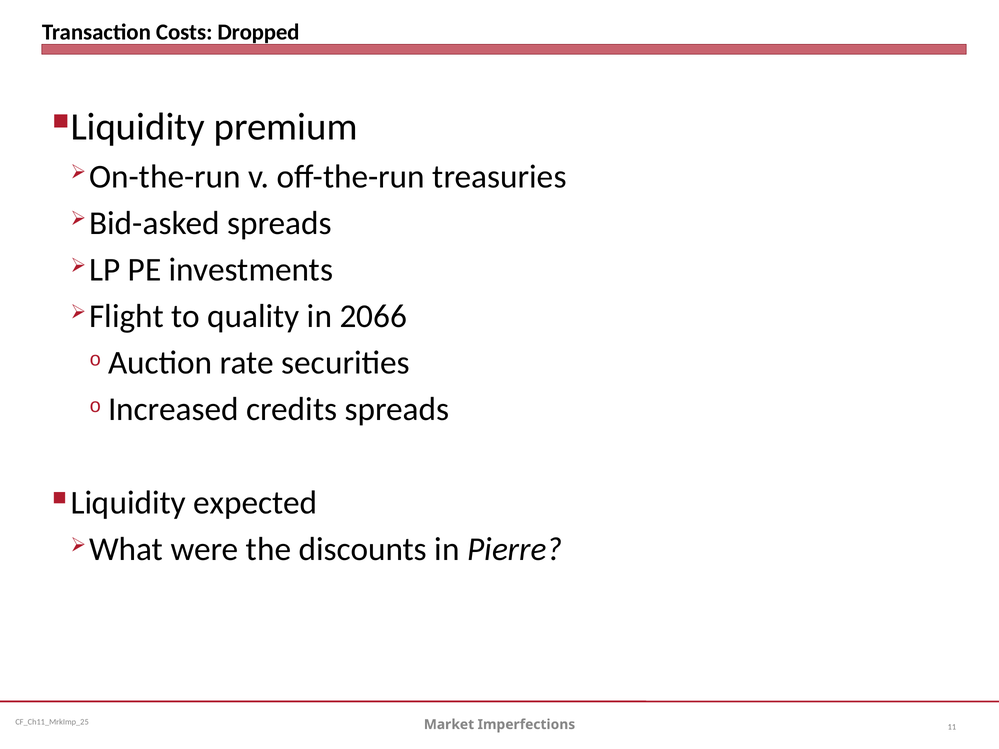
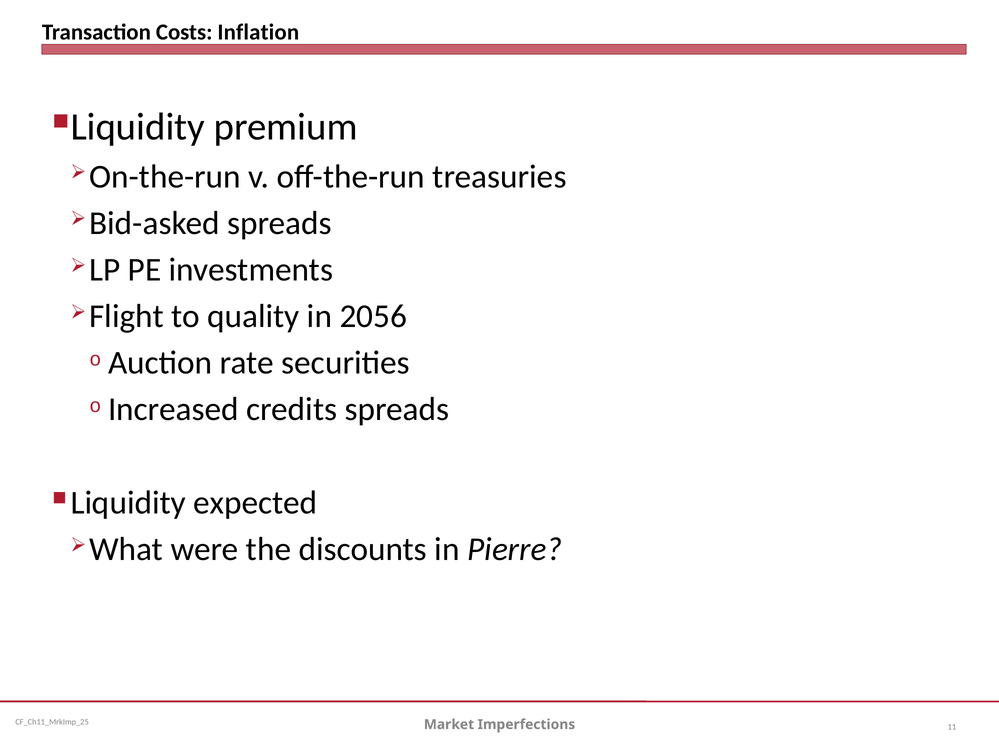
Dropped: Dropped -> Inflation
2066: 2066 -> 2056
